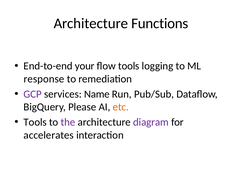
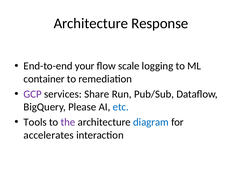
Functions: Functions -> Response
flow tools: tools -> scale
response: response -> container
Name: Name -> Share
etc colour: orange -> blue
diagram colour: purple -> blue
